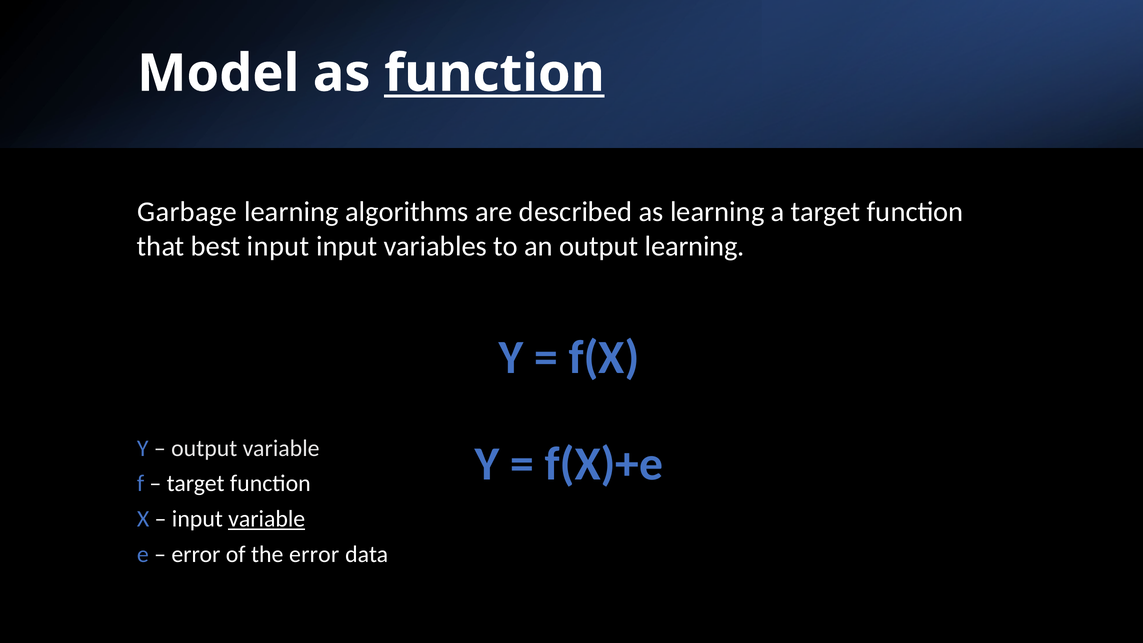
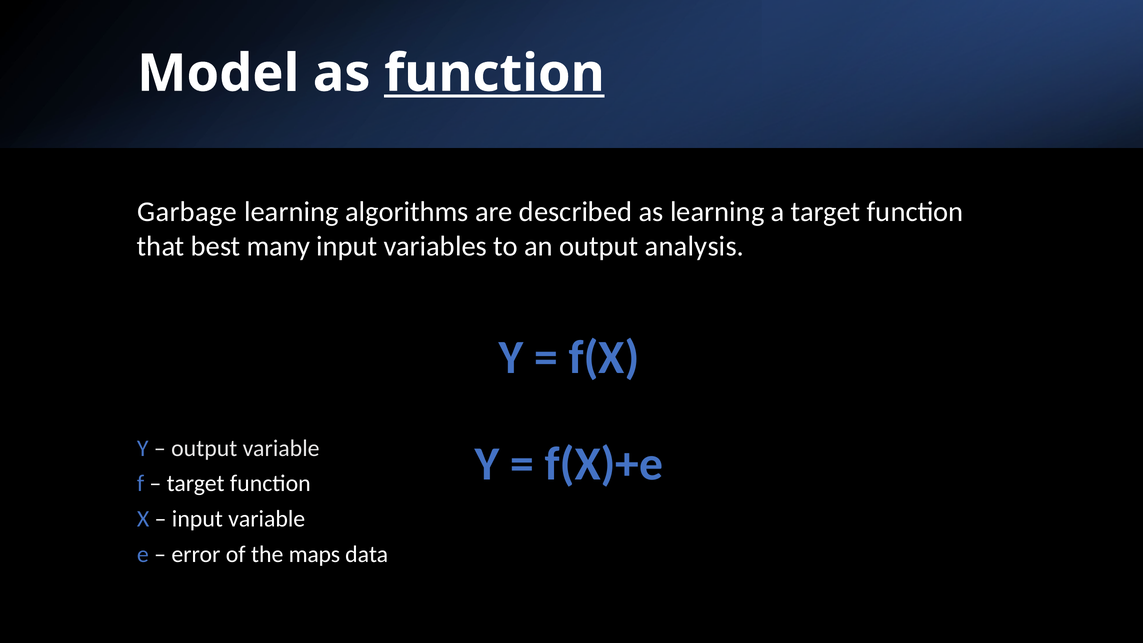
best input: input -> many
output learning: learning -> analysis
variable at (267, 519) underline: present -> none
the error: error -> maps
